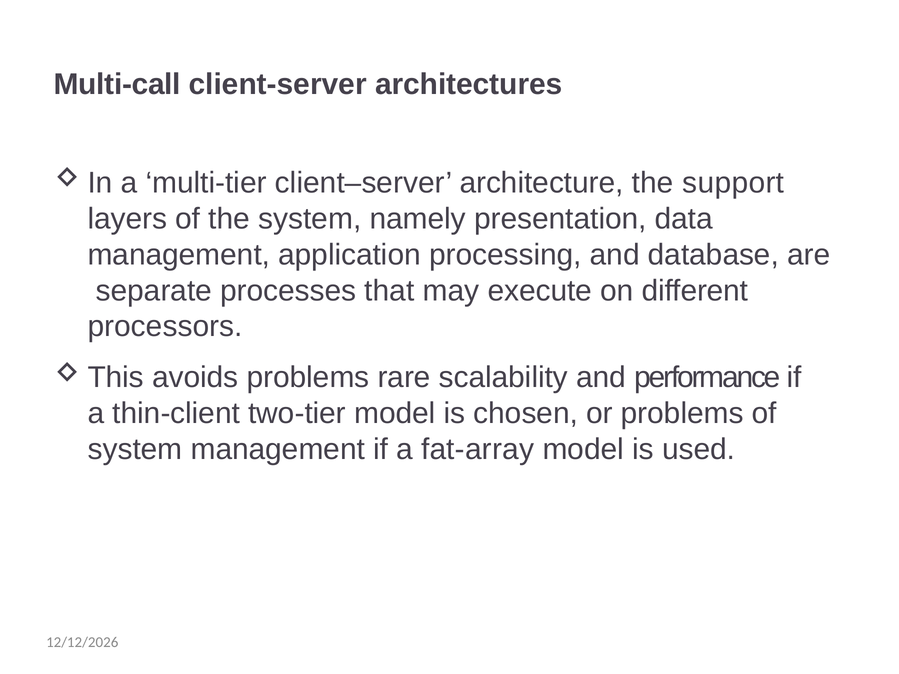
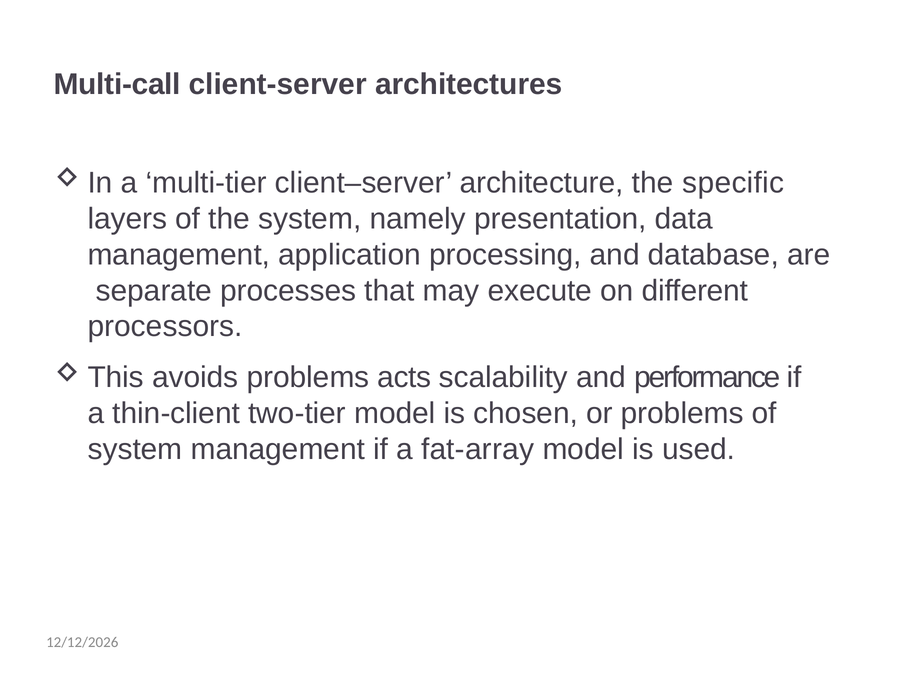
support: support -> specific
rare: rare -> acts
